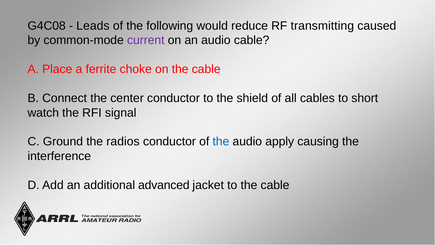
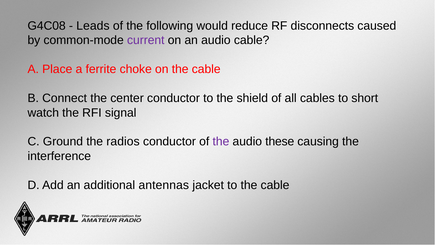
transmitting: transmitting -> disconnects
the at (221, 141) colour: blue -> purple
apply: apply -> these
advanced: advanced -> antennas
